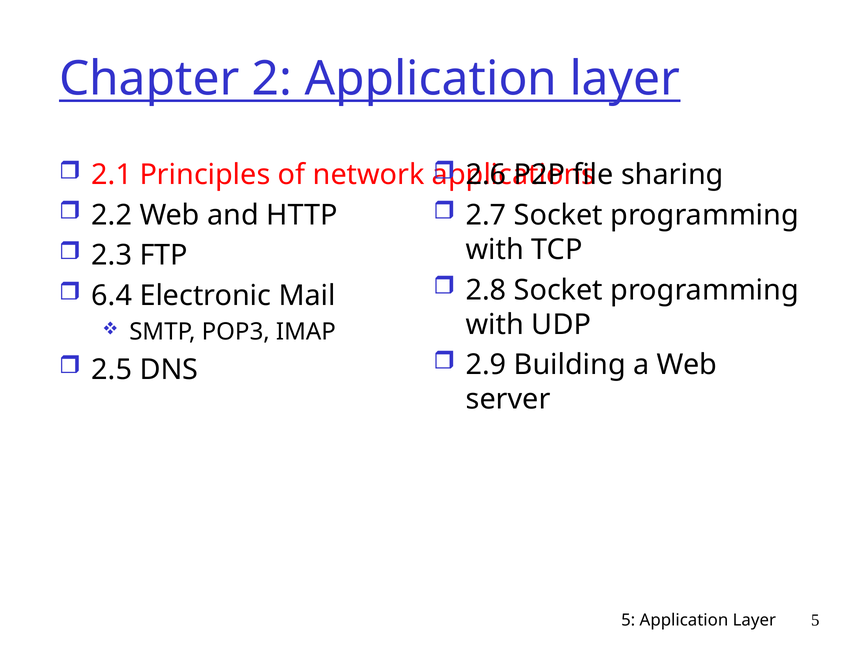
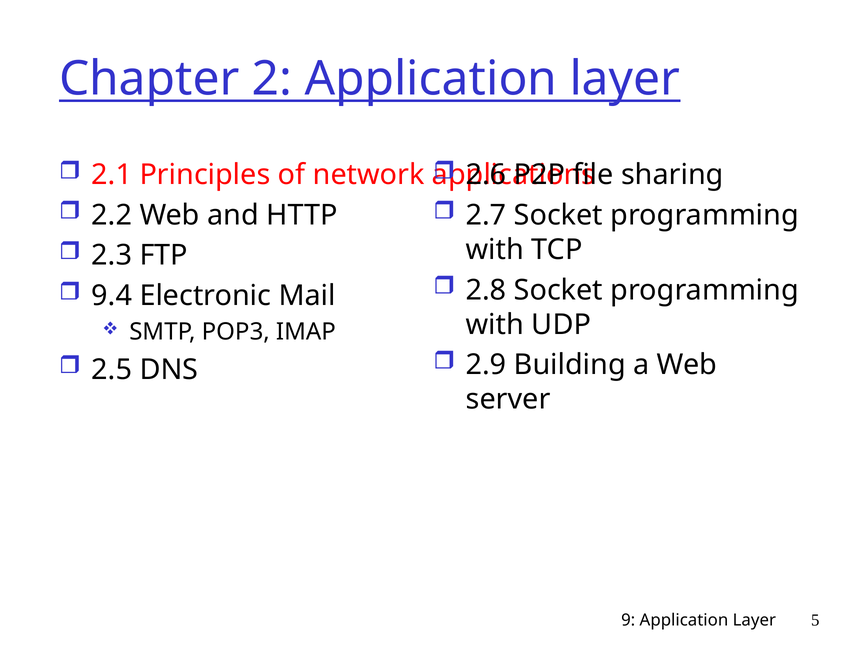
6.4: 6.4 -> 9.4
5 at (628, 620): 5 -> 9
